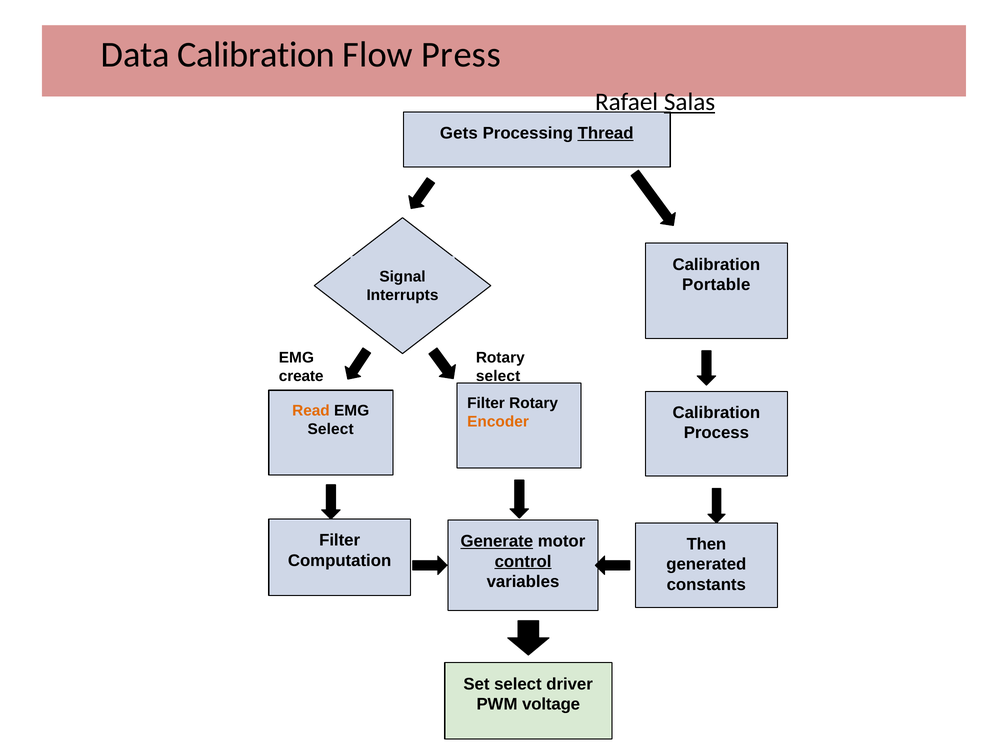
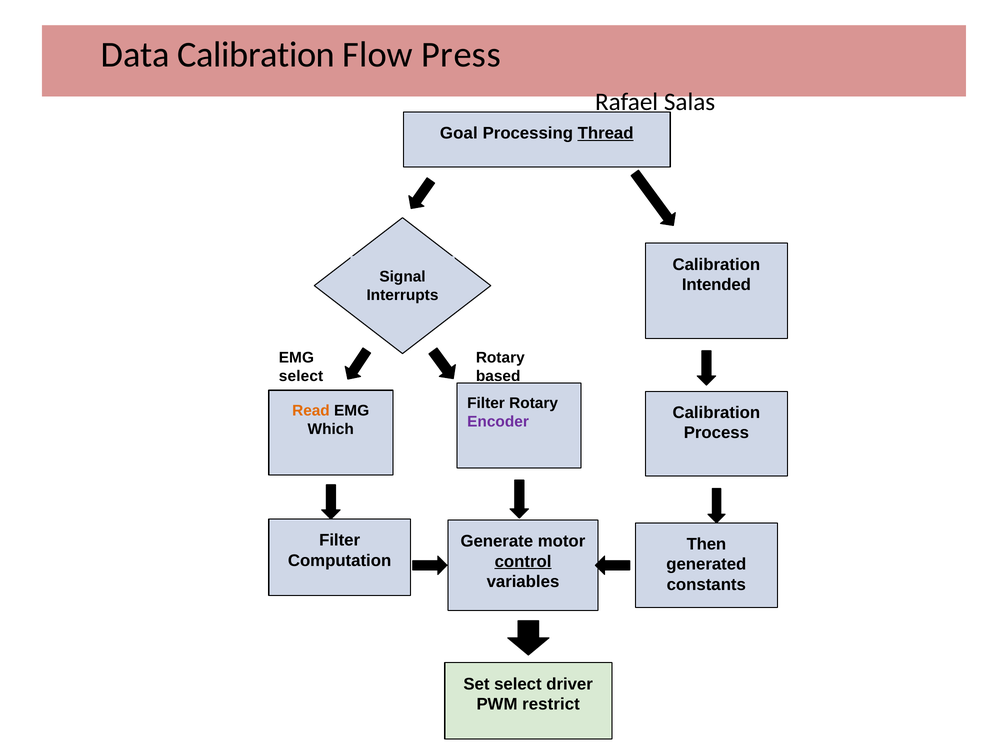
Salas underline: present -> none
Gets: Gets -> Goal
Portable: Portable -> Intended
create at (301, 376): create -> select
select at (498, 376): select -> based
Encoder colour: orange -> purple
Select at (331, 429): Select -> Which
Generate underline: present -> none
voltage: voltage -> restrict
